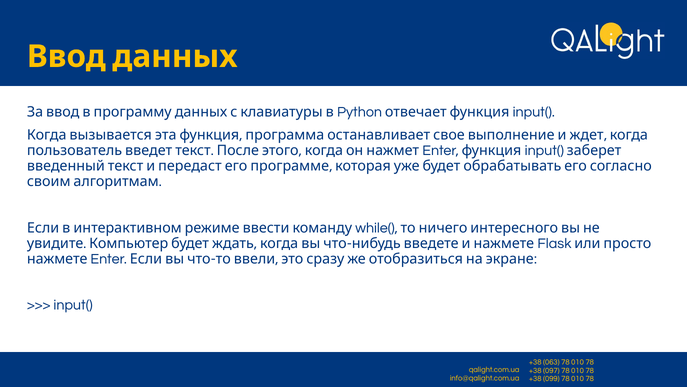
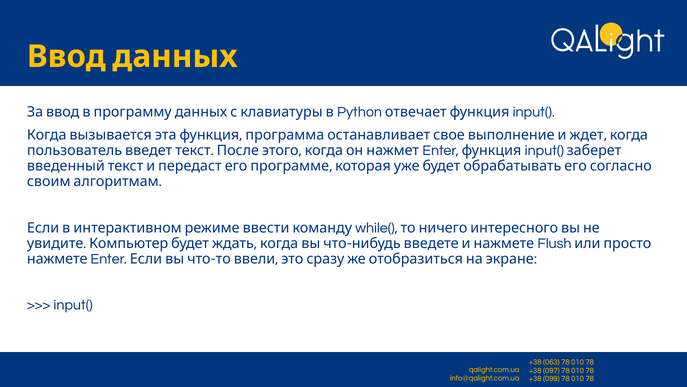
Flask: Flask -> Flush
